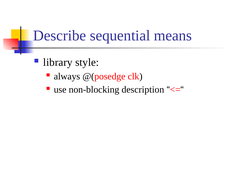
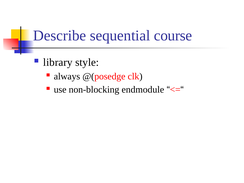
means: means -> course
description: description -> endmodule
